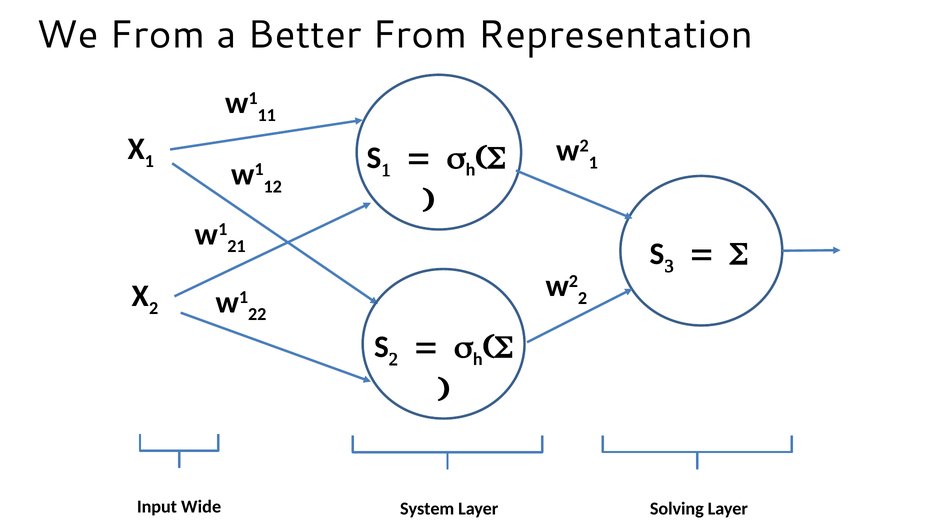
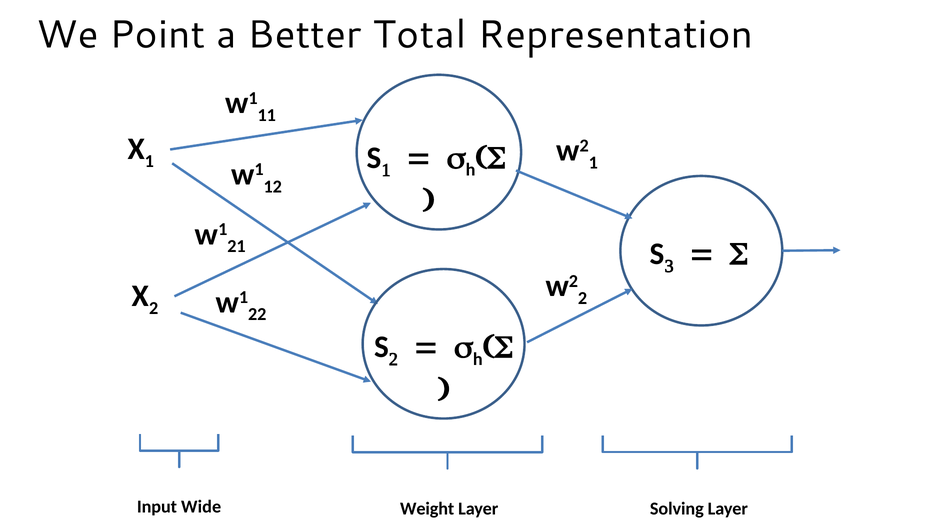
We From: From -> Point
Better From: From -> Total
System: System -> Weight
